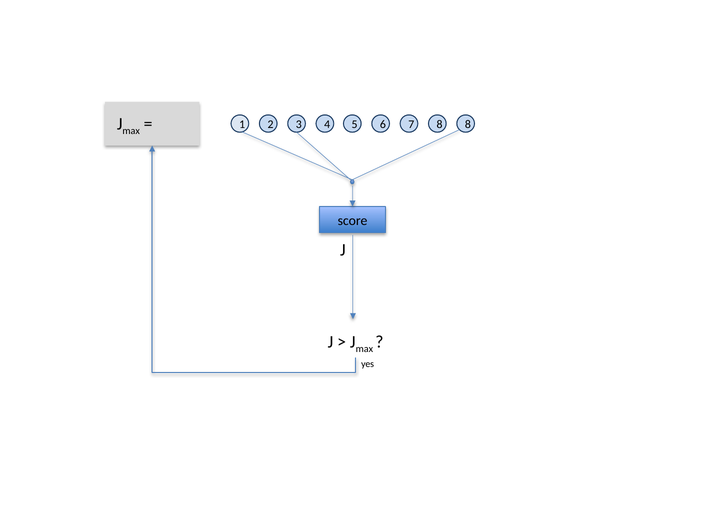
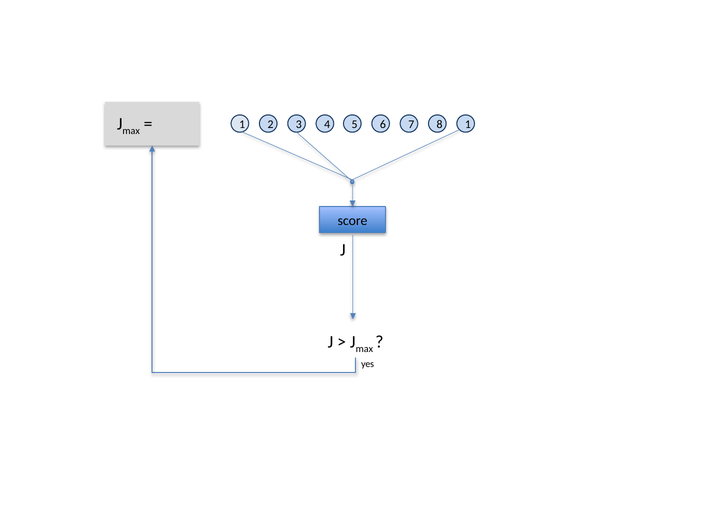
8 at (468, 124): 8 -> 1
